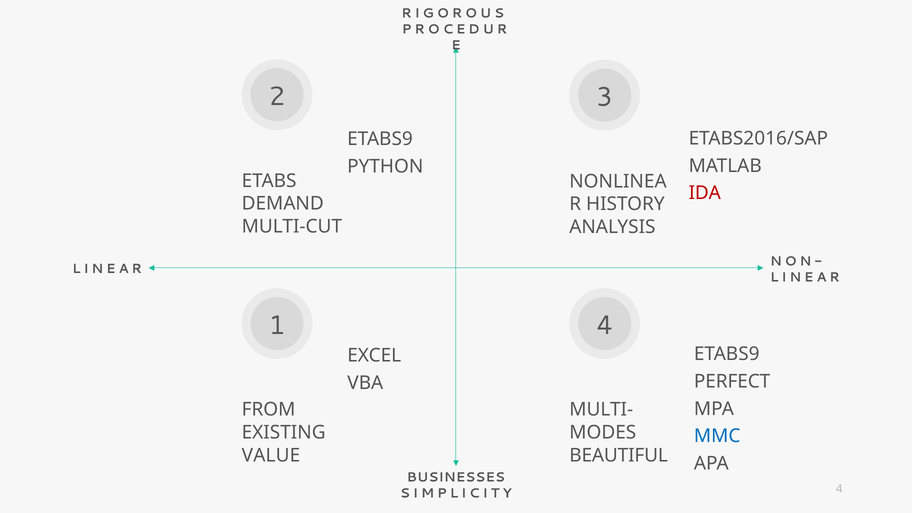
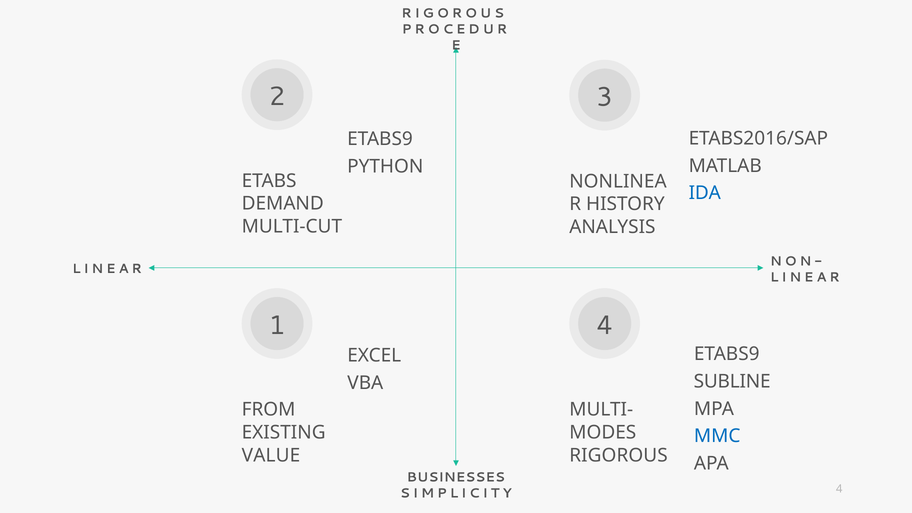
IDA colour: red -> blue
PERFECT: PERFECT -> SUBLINE
BEAUTIFUL at (619, 455): BEAUTIFUL -> RIGOROUS
